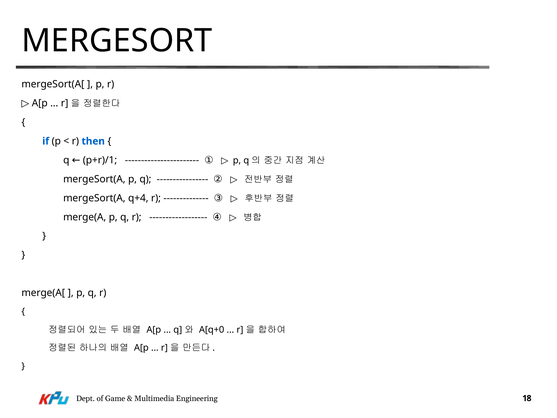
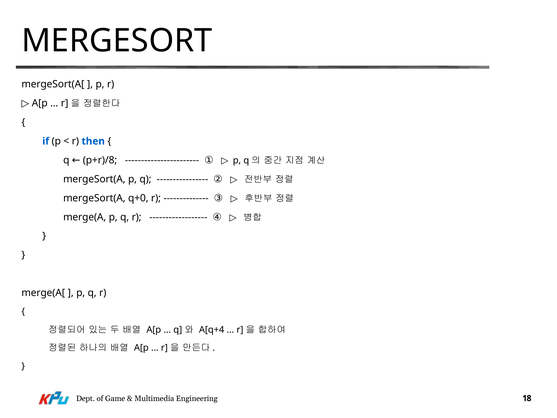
p+r)/1: p+r)/1 -> p+r)/8
q+4: q+4 -> q+0
A[q+0: A[q+0 -> A[q+4
